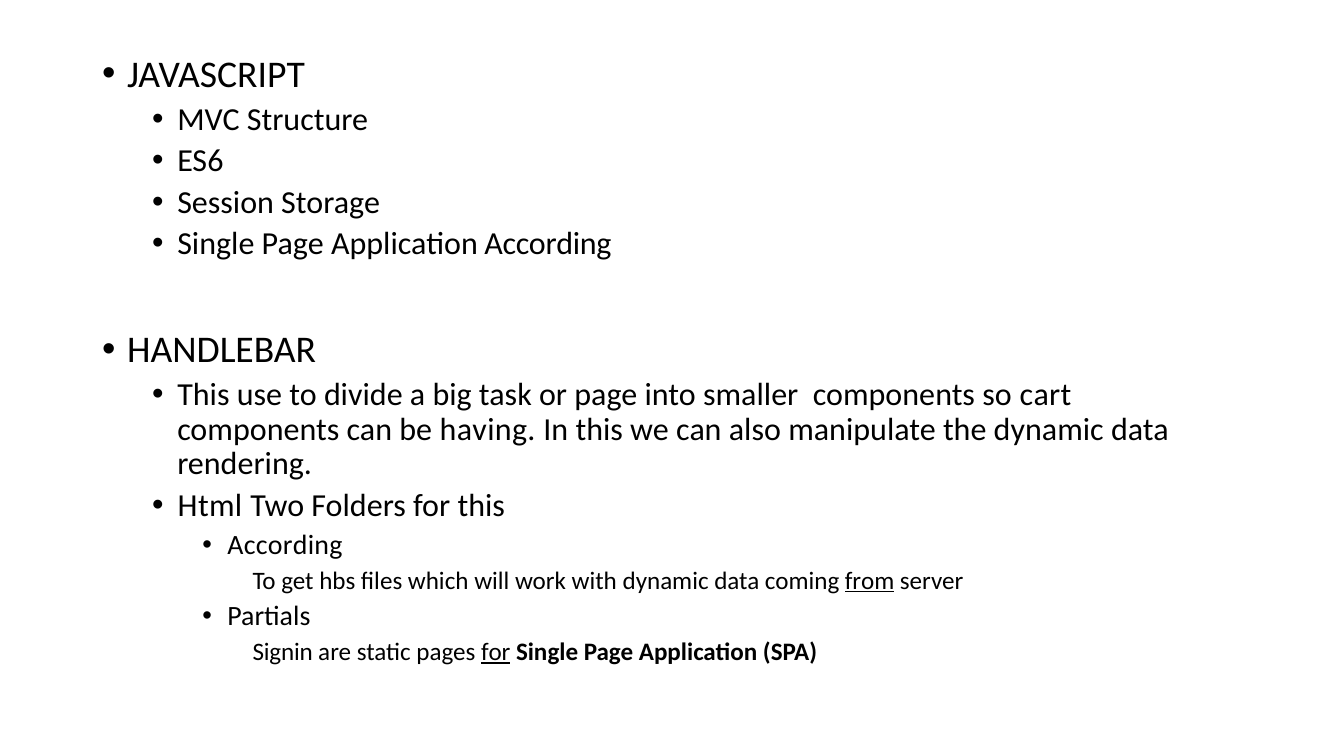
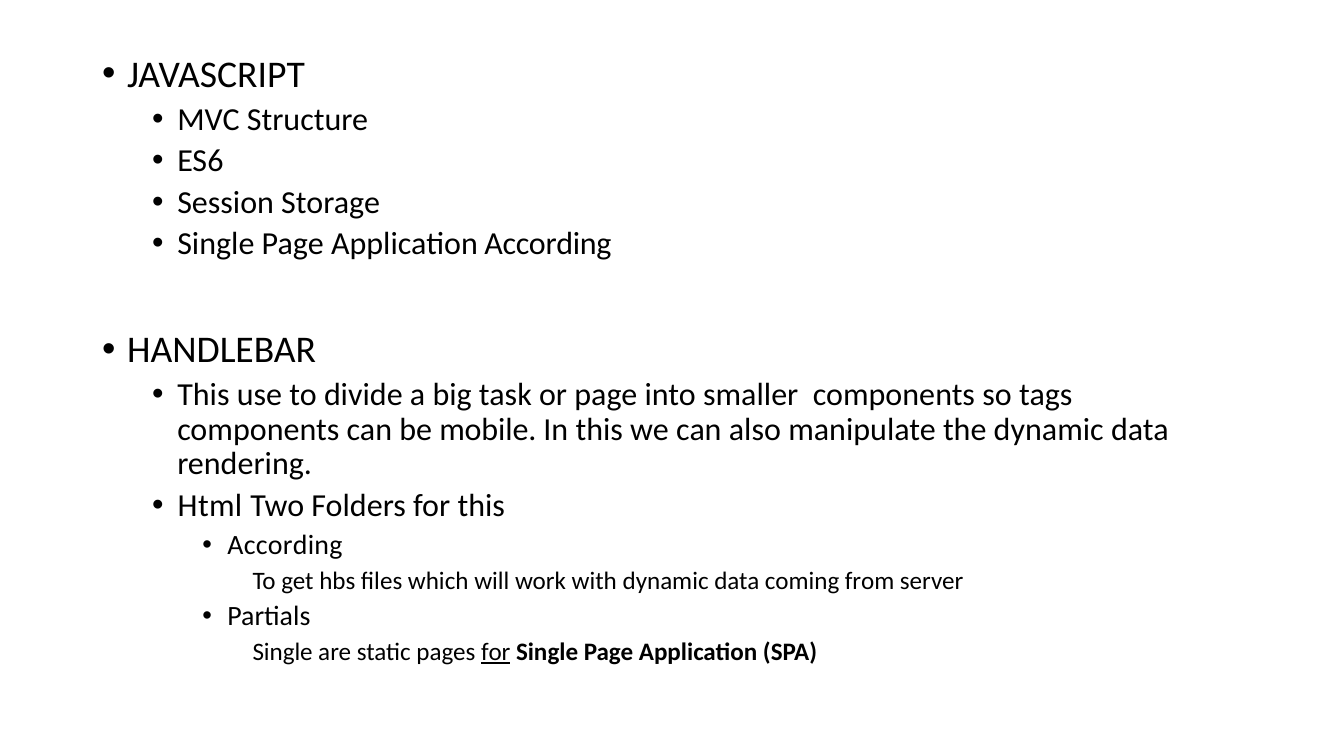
cart: cart -> tags
having: having -> mobile
from underline: present -> none
Signin at (283, 652): Signin -> Single
